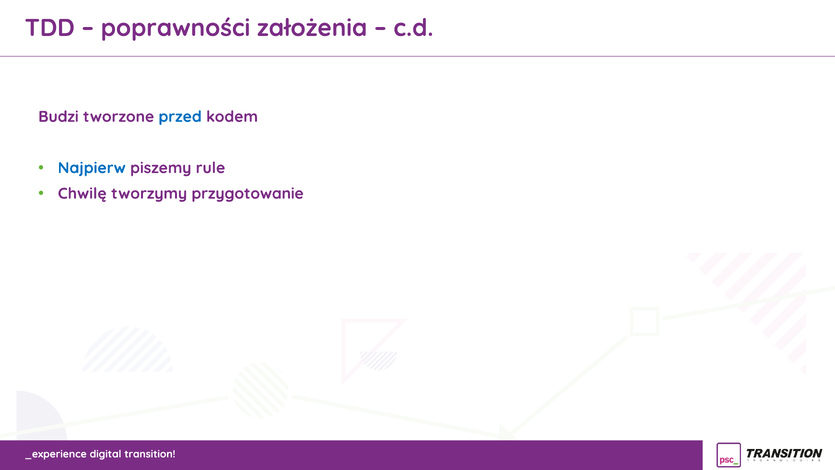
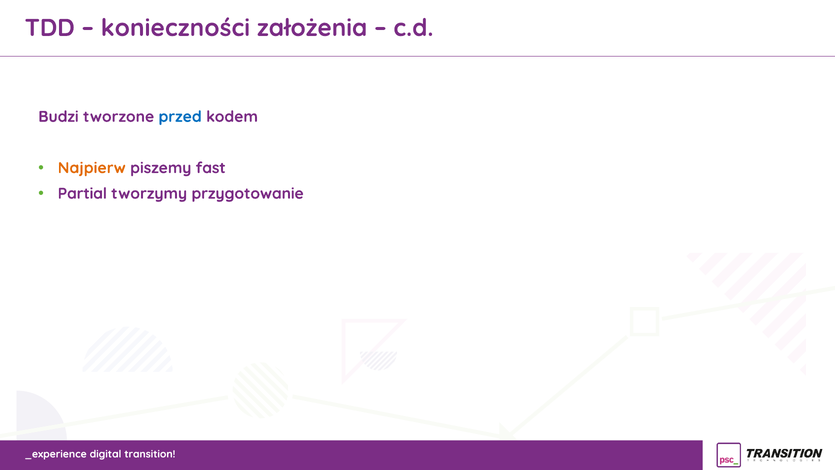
poprawności: poprawności -> konieczności
Najpierw colour: blue -> orange
rule: rule -> fast
Chwilę: Chwilę -> Partial
